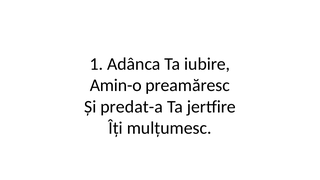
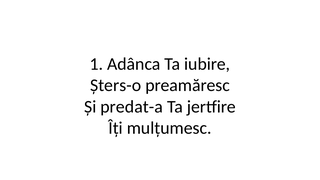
Amin-o: Amin-o -> Șters-o
